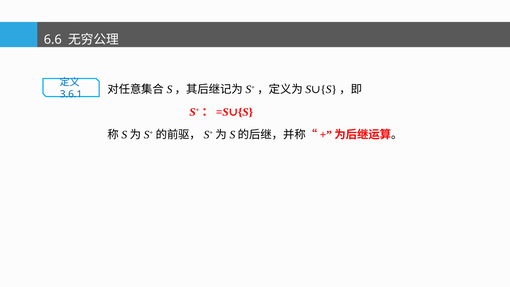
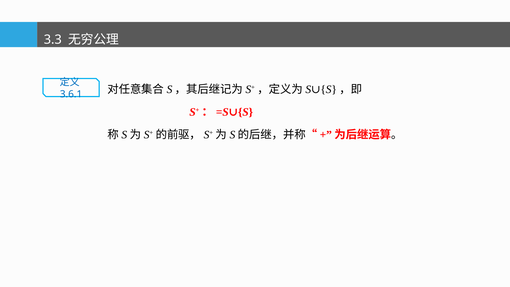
6.6: 6.6 -> 3.3
